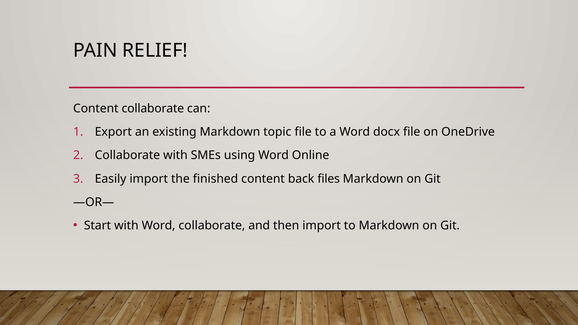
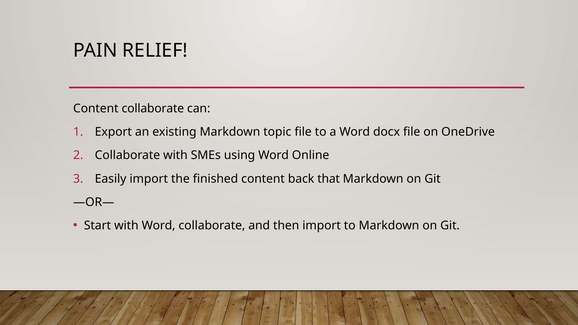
files: files -> that
